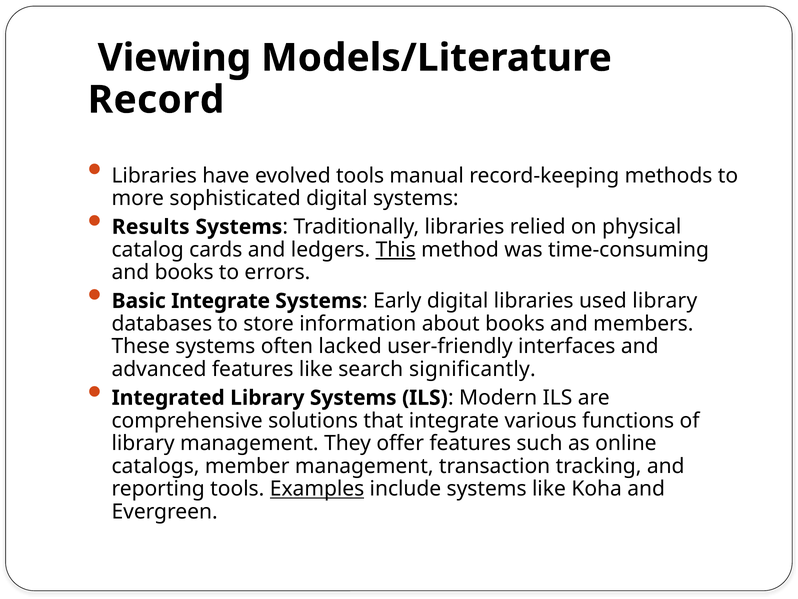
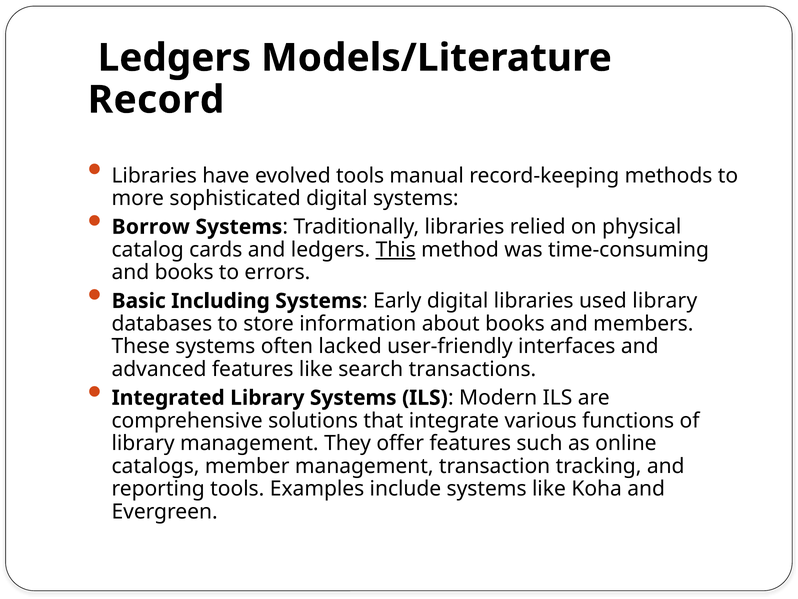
Viewing at (174, 58): Viewing -> Ledgers
Results: Results -> Borrow
Basic Integrate: Integrate -> Including
significantly: significantly -> transactions
Examples underline: present -> none
